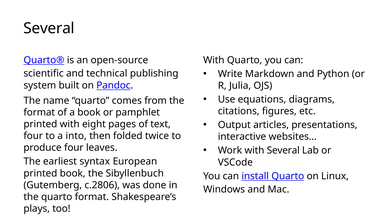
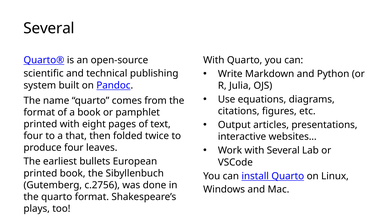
into: into -> that
syntax: syntax -> bullets
c.2806: c.2806 -> c.2756
